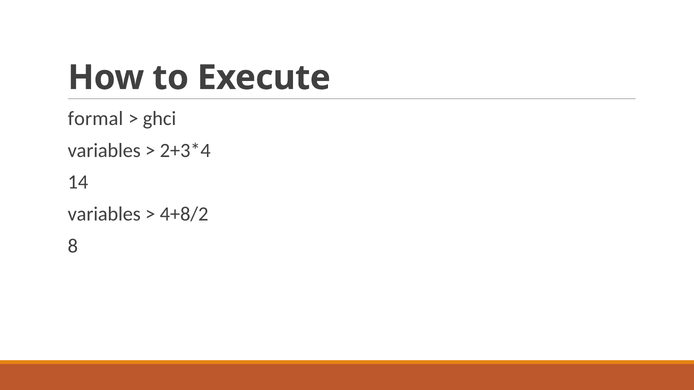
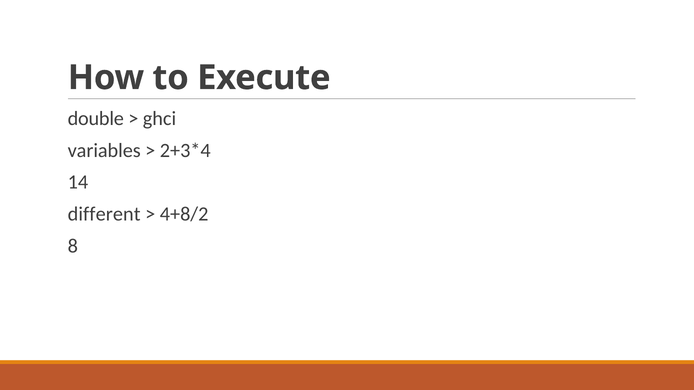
formal: formal -> double
variables at (104, 214): variables -> different
